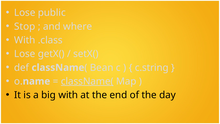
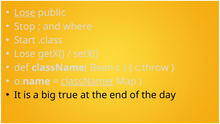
Lose at (25, 13) underline: none -> present
With at (25, 40): With -> Start
c.string: c.string -> c.throw
big with: with -> true
